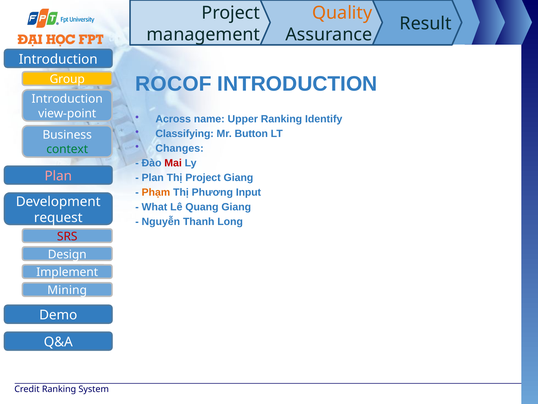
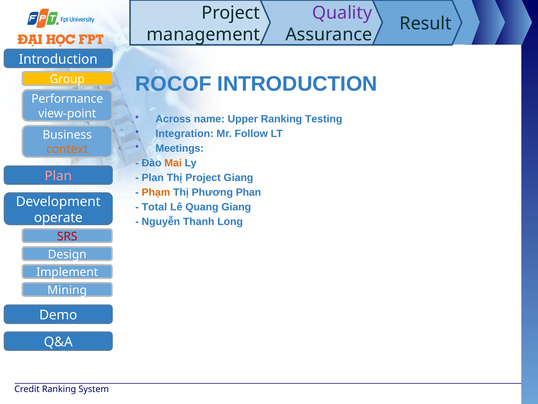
Quality colour: orange -> purple
Introduction at (67, 99): Introduction -> Performance
Identify: Identify -> Testing
Classifying: Classifying -> Integration
Button: Button -> Follow
Changes: Changes -> Meetings
context colour: green -> orange
Mai colour: red -> orange
Input: Input -> Phan
What: What -> Total
request: request -> operate
